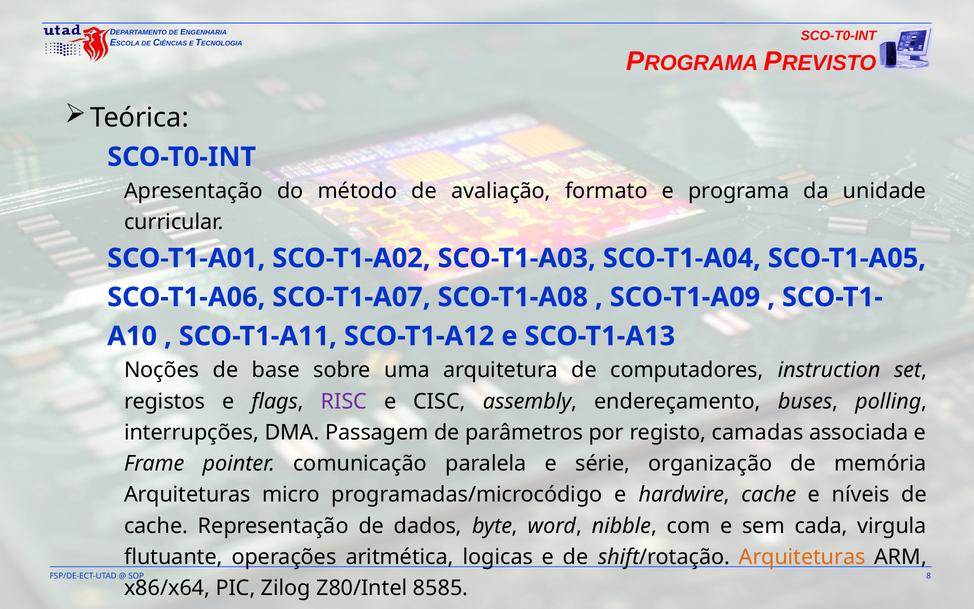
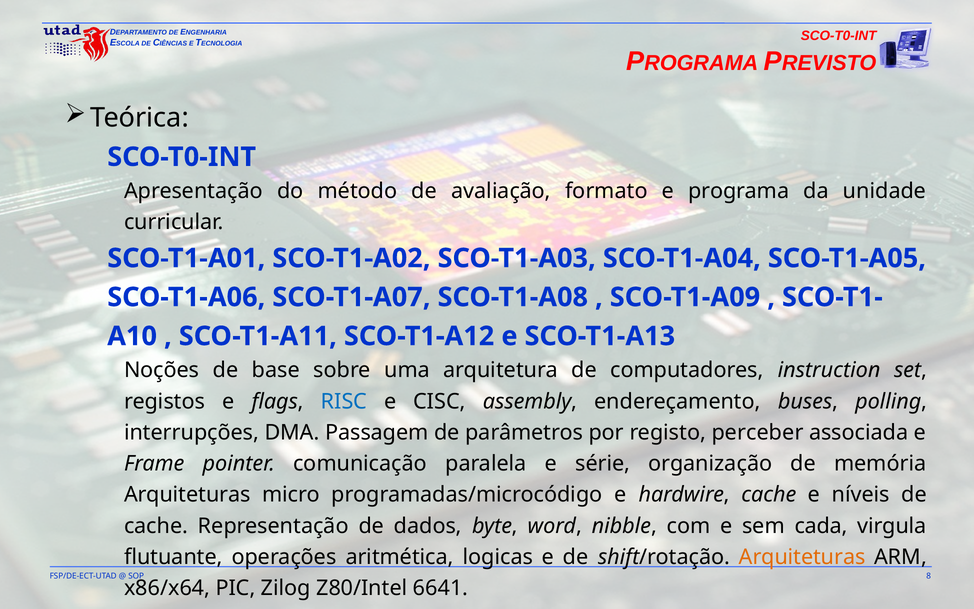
RISC colour: purple -> blue
camadas: camadas -> perceber
8585: 8585 -> 6641
